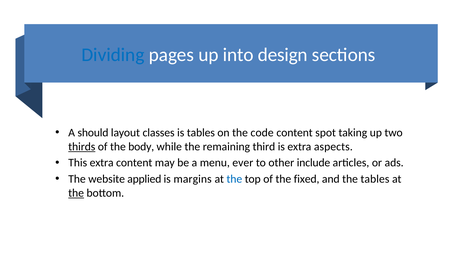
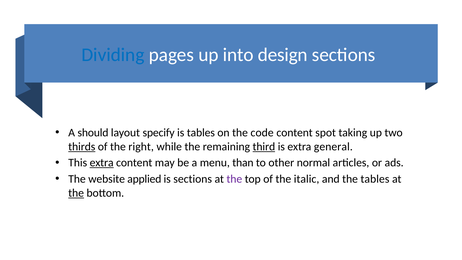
classes: classes -> specify
body: body -> right
third underline: none -> present
aspects: aspects -> general
extra at (102, 163) underline: none -> present
ever: ever -> than
include: include -> normal
is margins: margins -> sections
the at (234, 179) colour: blue -> purple
fixed: fixed -> italic
